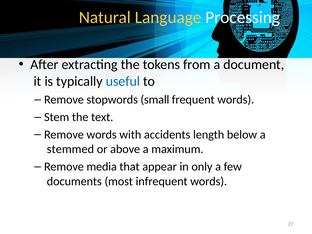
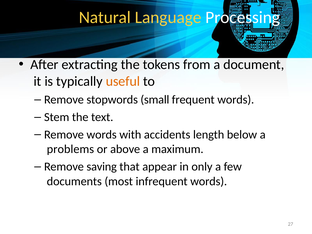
useful colour: blue -> orange
stemmed: stemmed -> problems
media: media -> saving
